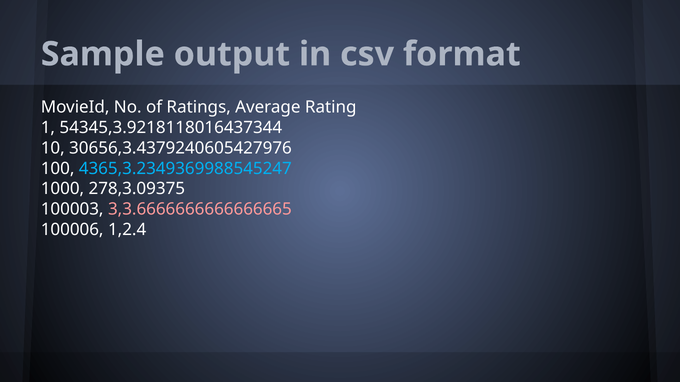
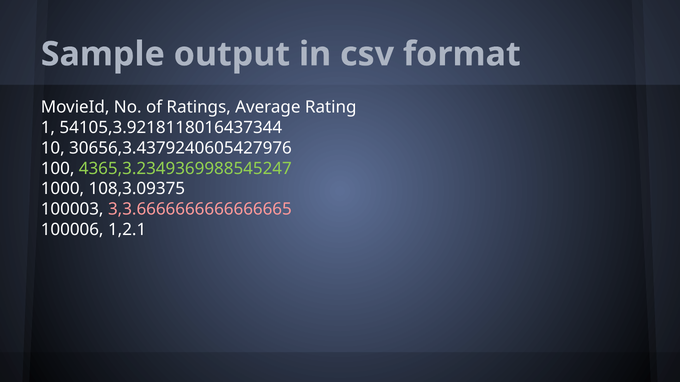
54345,3.9218118016437344: 54345,3.9218118016437344 -> 54105,3.9218118016437344
4365,3.2349369988545247 colour: light blue -> light green
278,3.09375: 278,3.09375 -> 108,3.09375
1,2.4: 1,2.4 -> 1,2.1
